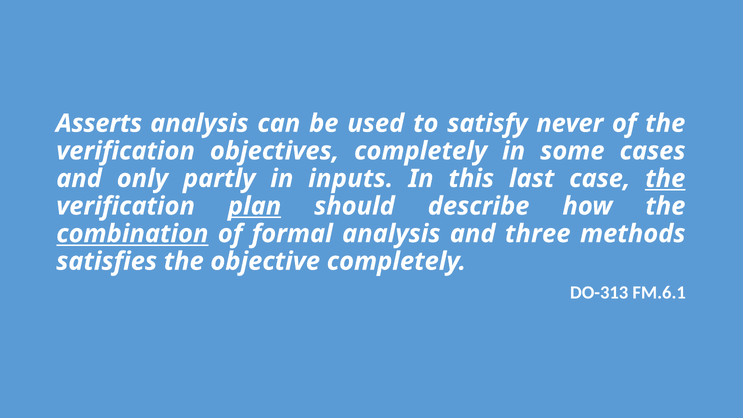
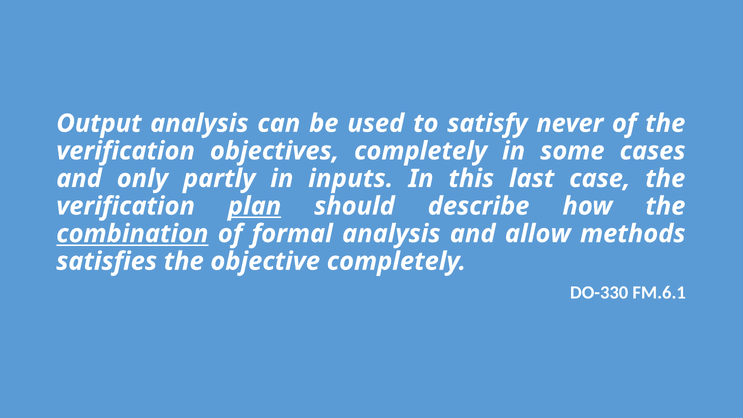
Asserts: Asserts -> Output
the at (665, 179) underline: present -> none
three: three -> allow
DO-313: DO-313 -> DO-330
